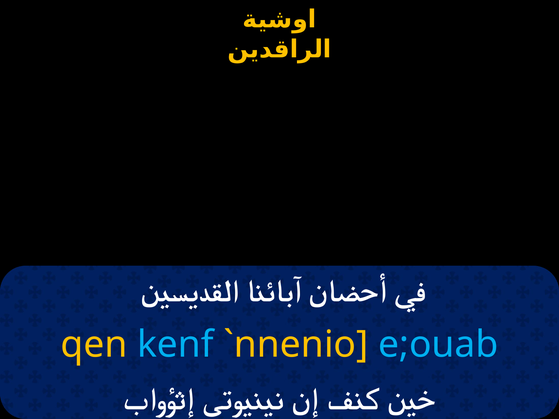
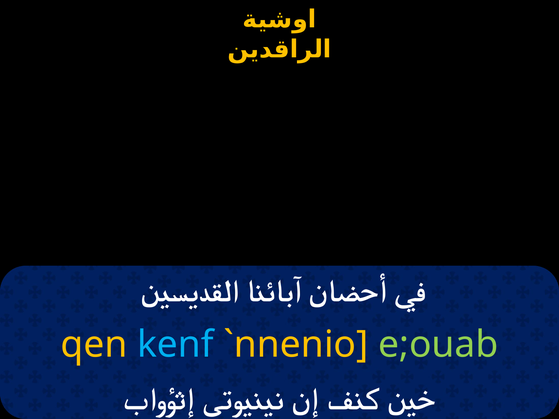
e;ouab colour: light blue -> light green
